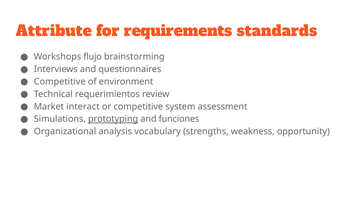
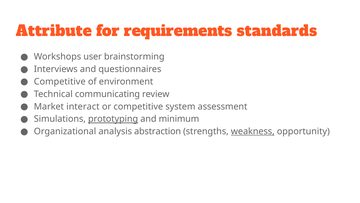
flujo: flujo -> user
requerimientos: requerimientos -> communicating
funciones: funciones -> minimum
vocabulary: vocabulary -> abstraction
weakness underline: none -> present
